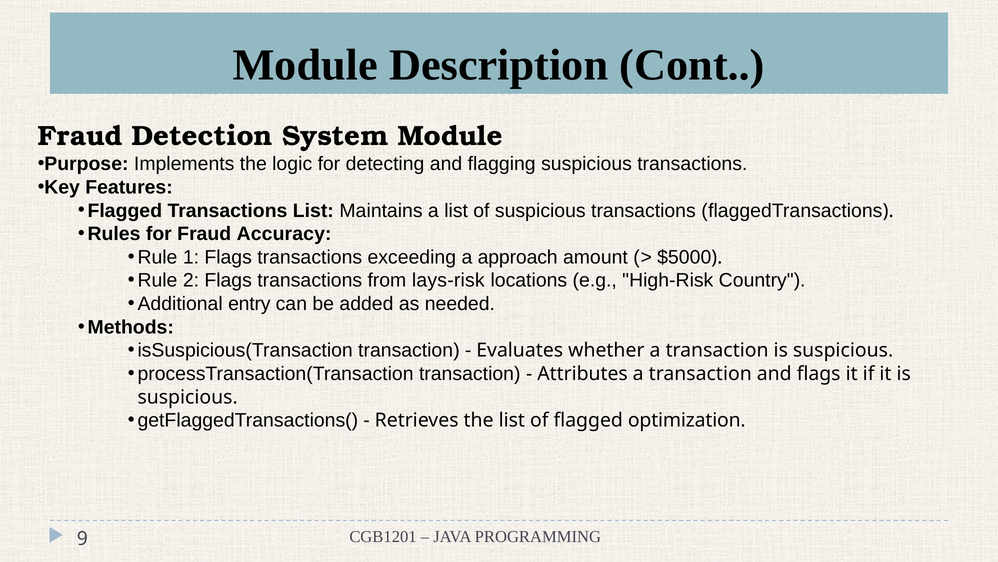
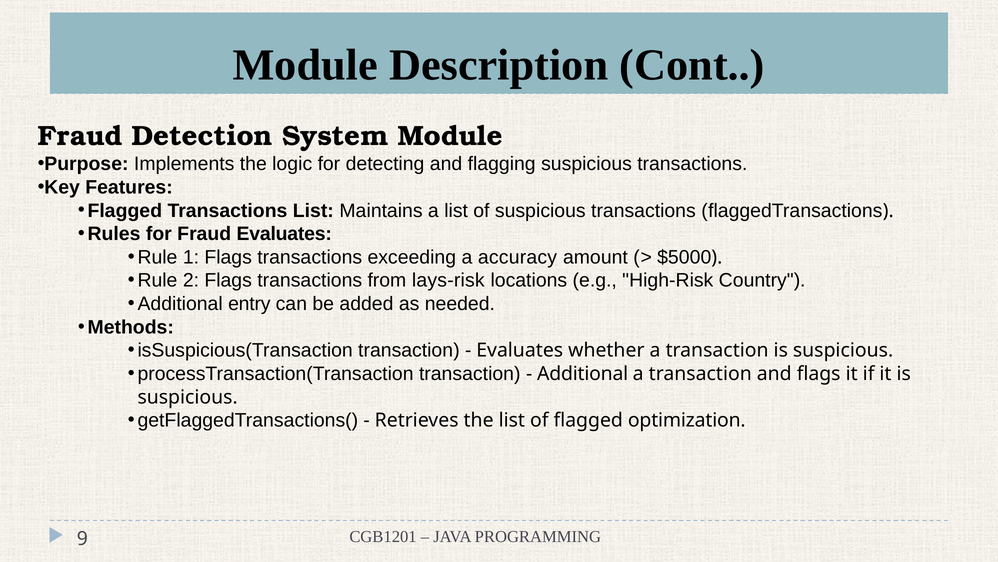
Fraud Accuracy: Accuracy -> Evaluates
approach: approach -> accuracy
Attributes at (583, 373): Attributes -> Additional
